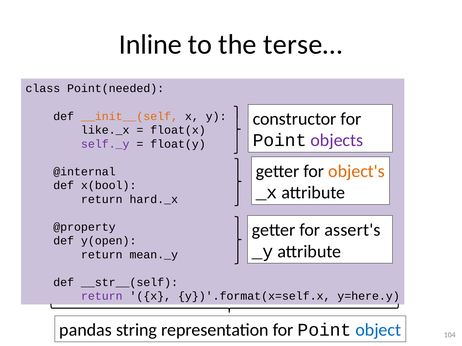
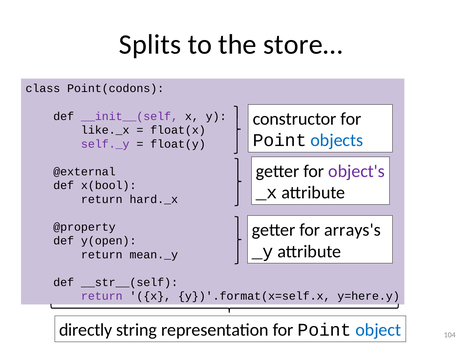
Inline: Inline -> Splits
terse…: terse… -> store…
Point(needed: Point(needed -> Point(codons
__init__(self colour: orange -> purple
objects colour: purple -> blue
object's colour: orange -> purple
@internal: @internal -> @external
assert's: assert's -> arrays's
pandas: pandas -> directly
